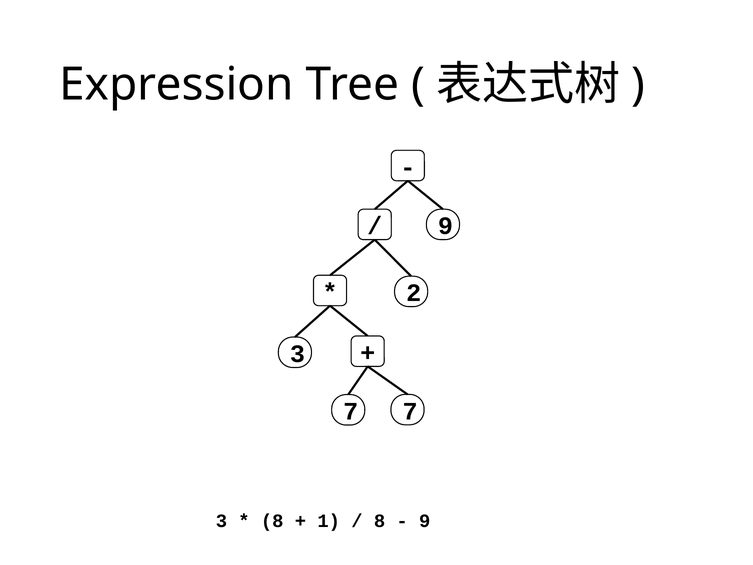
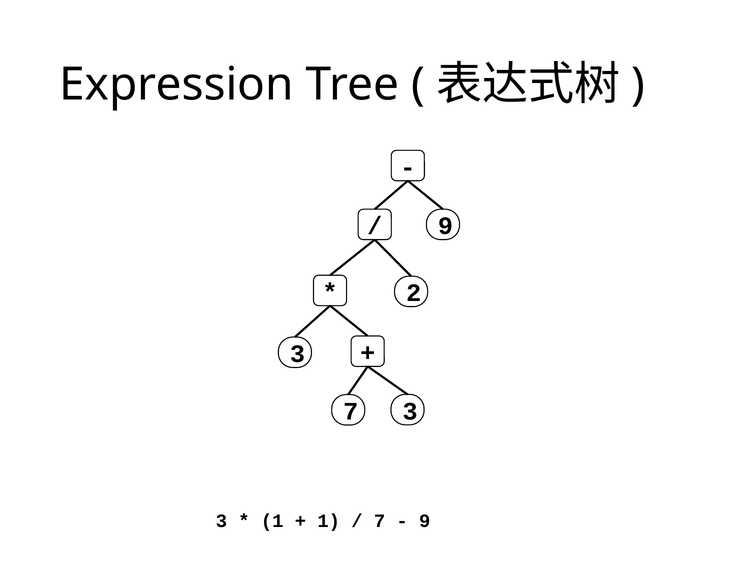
7 7: 7 -> 3
8 at (272, 521): 8 -> 1
8 at (380, 521): 8 -> 7
